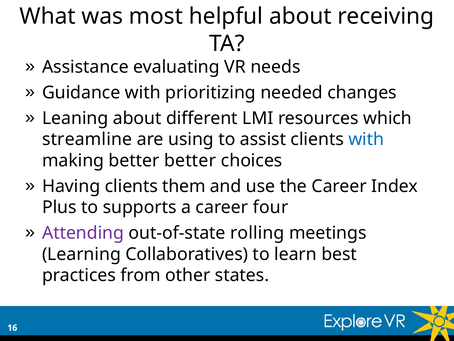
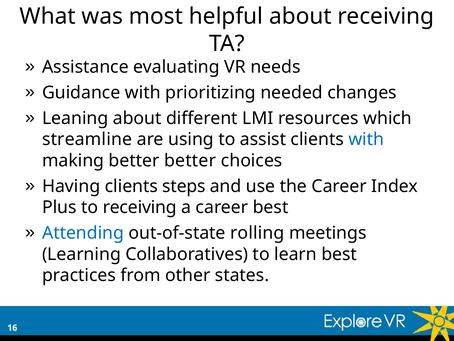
them: them -> steps
to supports: supports -> receiving
career four: four -> best
Attending colour: purple -> blue
